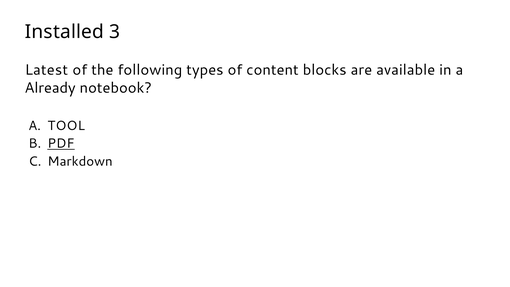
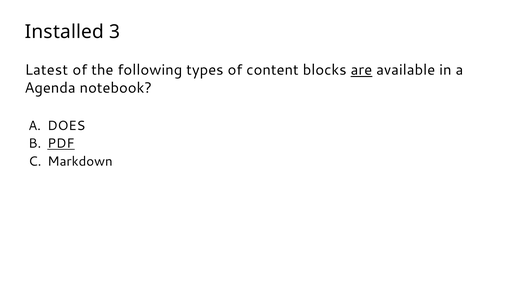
are underline: none -> present
Already: Already -> Agenda
TOOL: TOOL -> DOES
